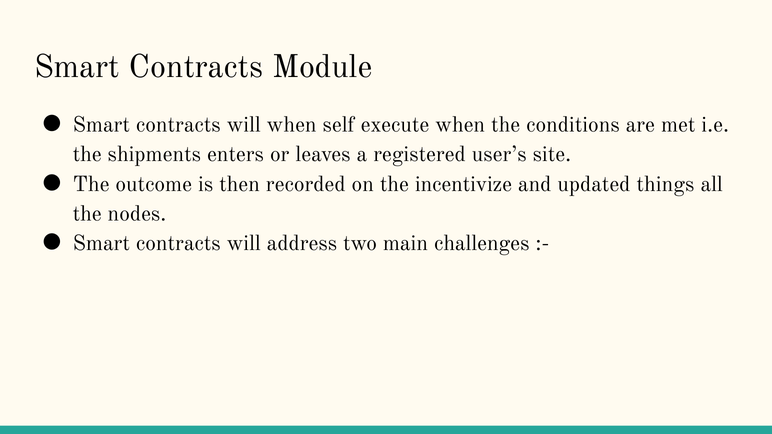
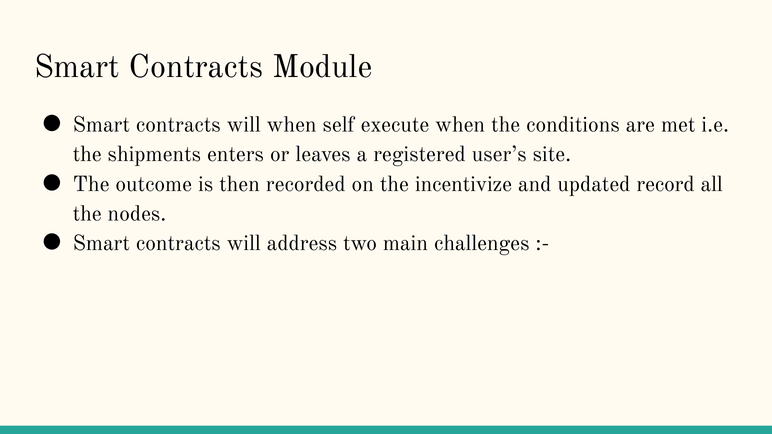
things: things -> record
